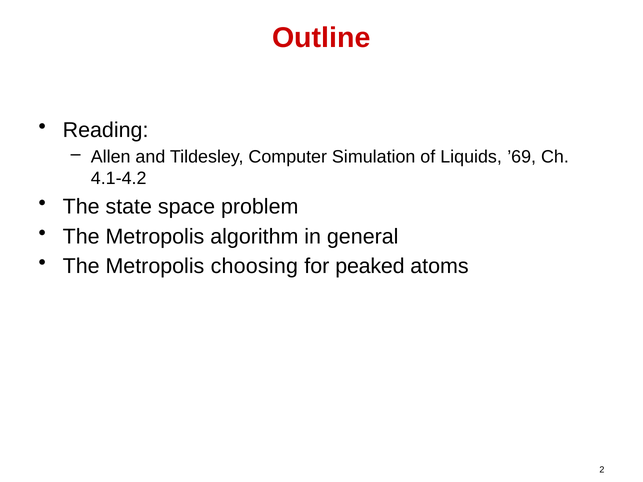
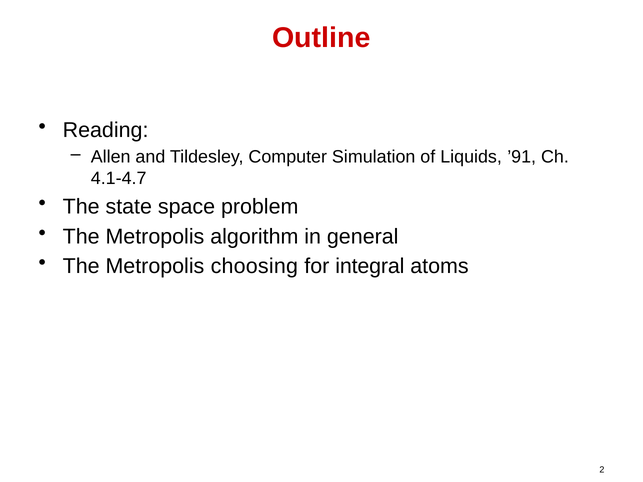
’69: ’69 -> ’91
4.1-4.2: 4.1-4.2 -> 4.1-4.7
peaked: peaked -> integral
